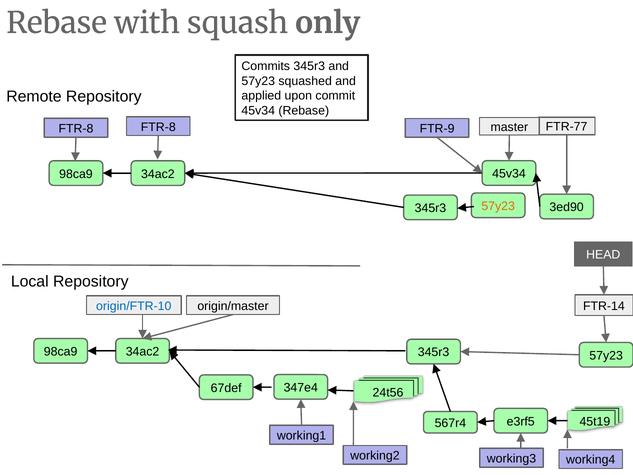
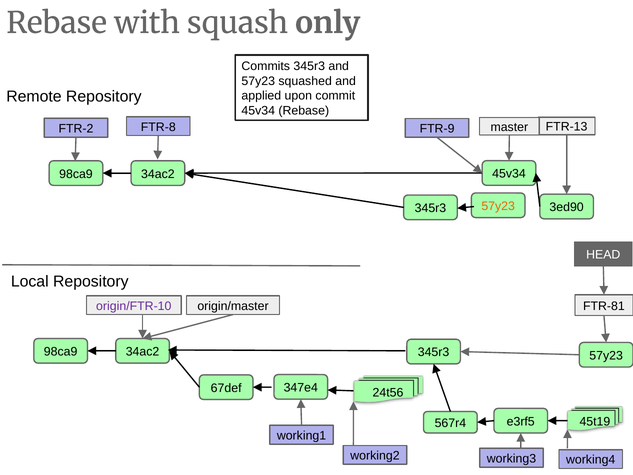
FTR-77: FTR-77 -> FTR-13
FTR-8 at (76, 129): FTR-8 -> FTR-2
origin/FTR-10 colour: blue -> purple
FTR-14: FTR-14 -> FTR-81
